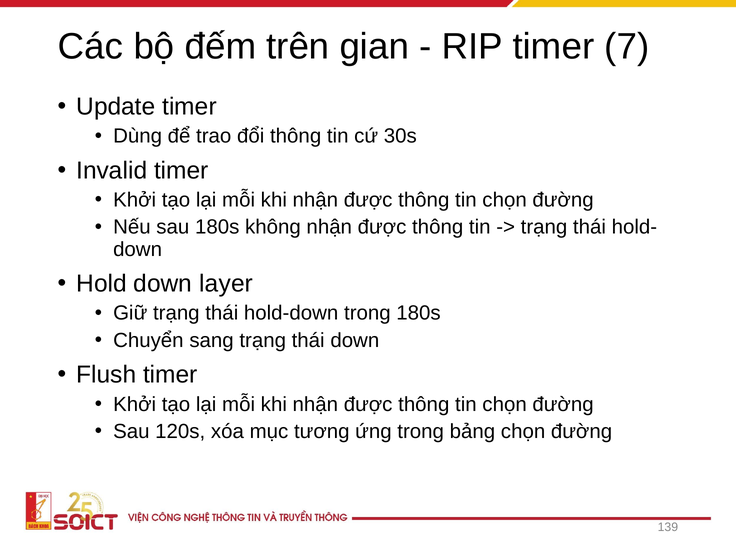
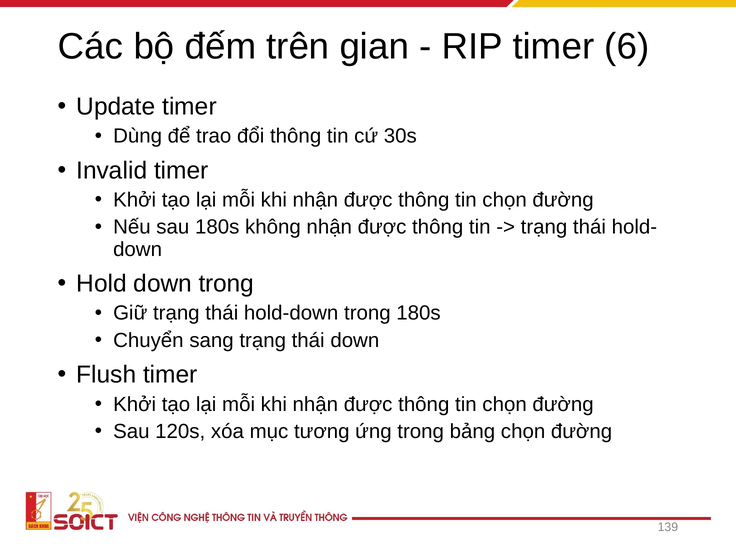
7: 7 -> 6
down layer: layer -> trong
